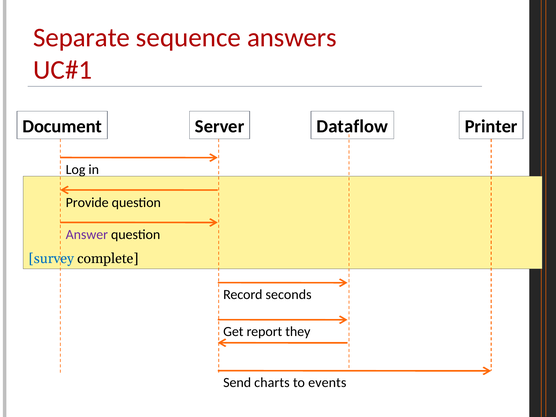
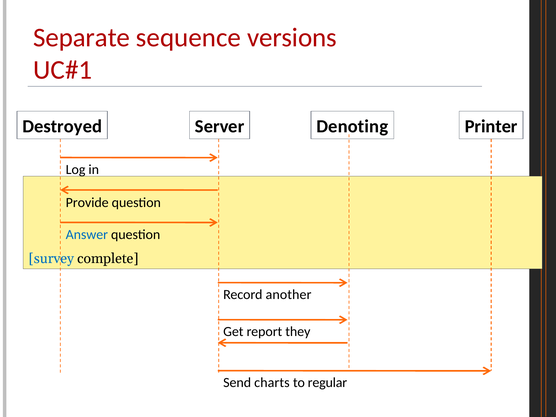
answers: answers -> versions
Document: Document -> Destroyed
Dataflow: Dataflow -> Denoting
Answer colour: purple -> blue
seconds: seconds -> another
events: events -> regular
